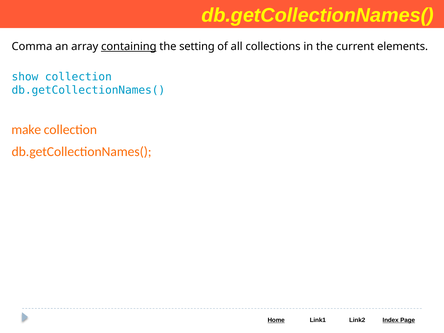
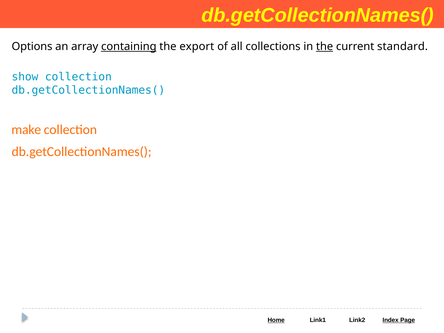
Comma: Comma -> Options
setting: setting -> export
the at (325, 47) underline: none -> present
elements: elements -> standard
